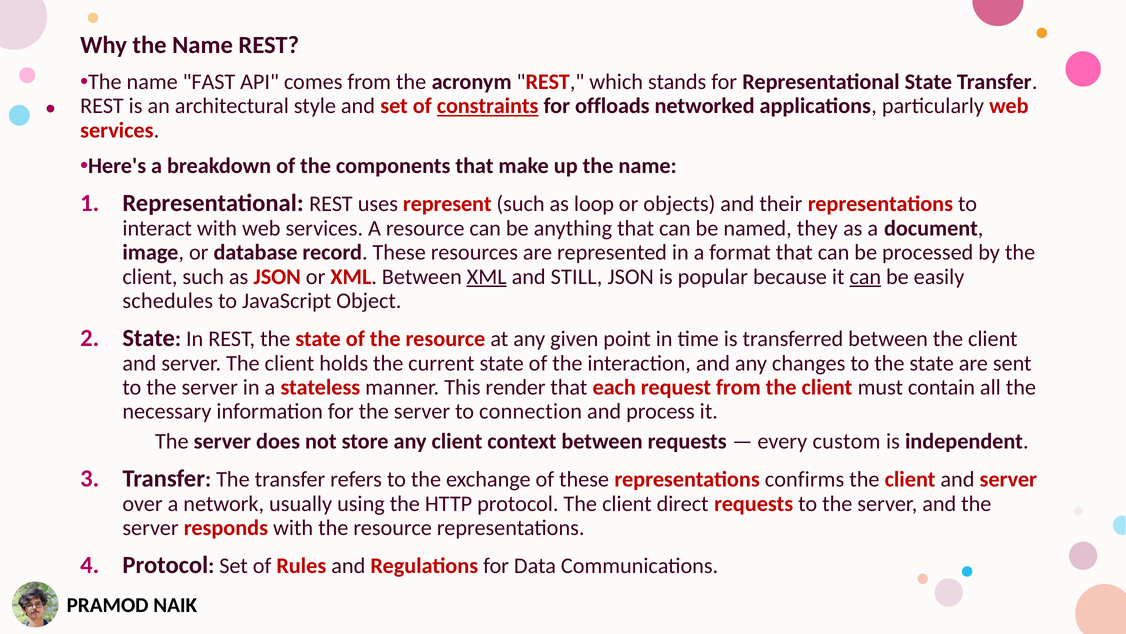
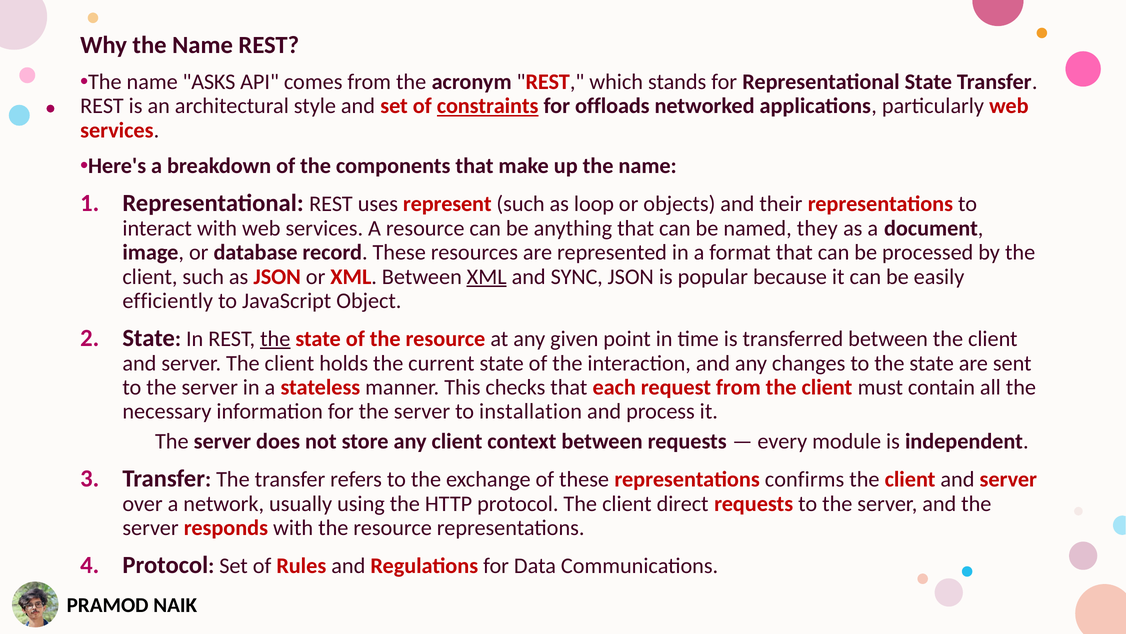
FAST: FAST -> ASKS
STILL: STILL -> SYNC
can at (865, 276) underline: present -> none
schedules: schedules -> efficiently
the at (275, 338) underline: none -> present
render: render -> checks
connection: connection -> installation
custom: custom -> module
